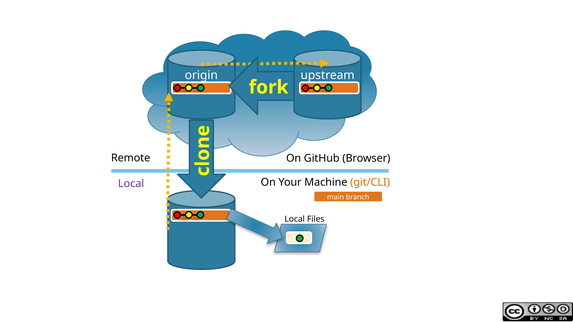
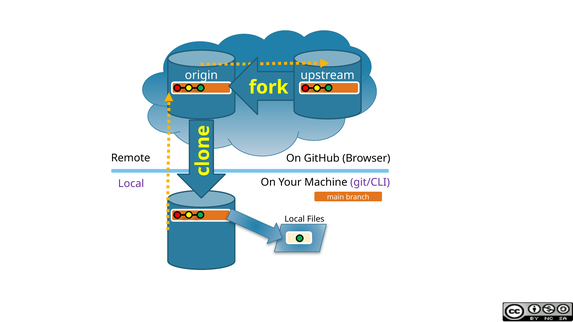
git/CLI colour: orange -> purple
